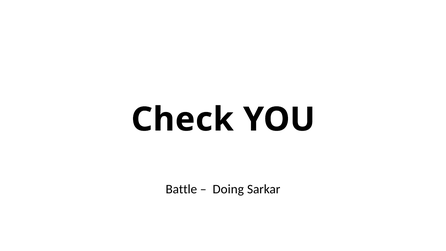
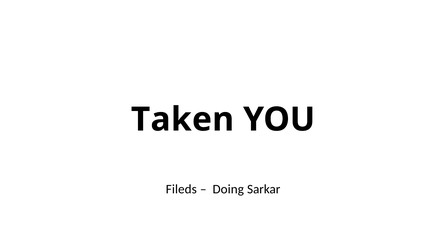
Check: Check -> Taken
Battle: Battle -> Fileds
